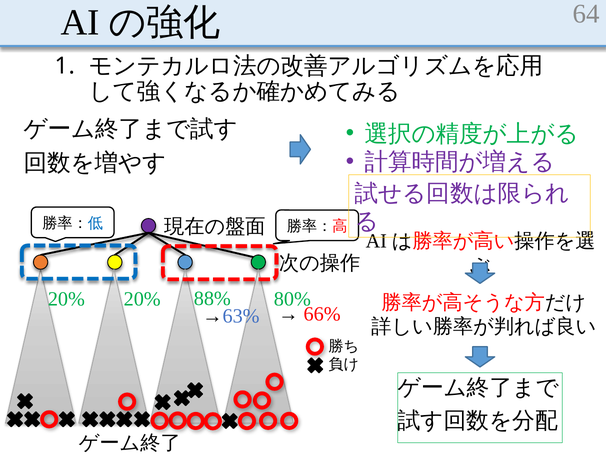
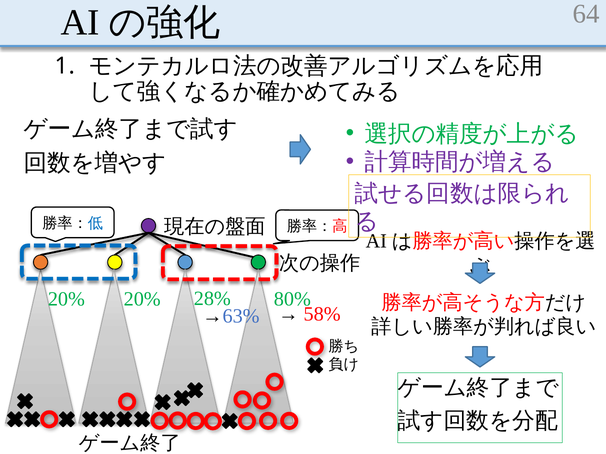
88%: 88% -> 28%
66%: 66% -> 58%
